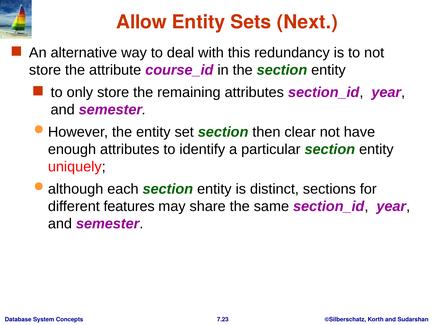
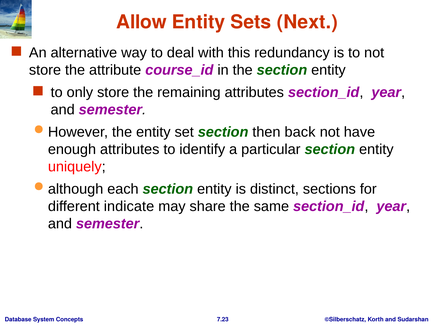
clear: clear -> back
features: features -> indicate
